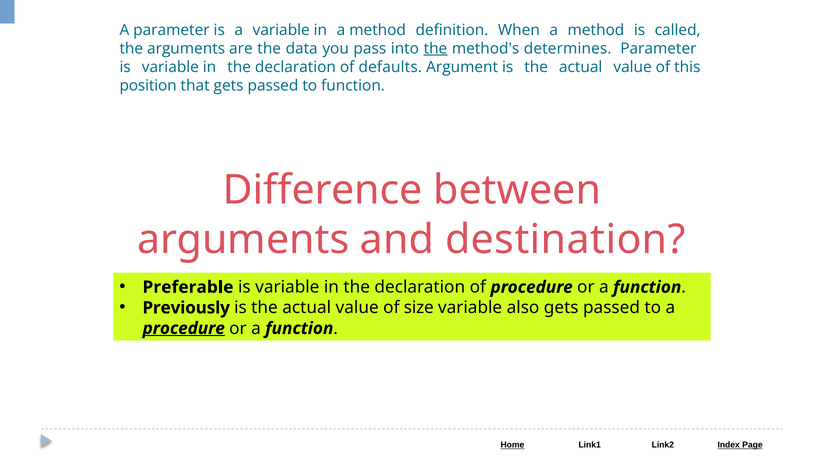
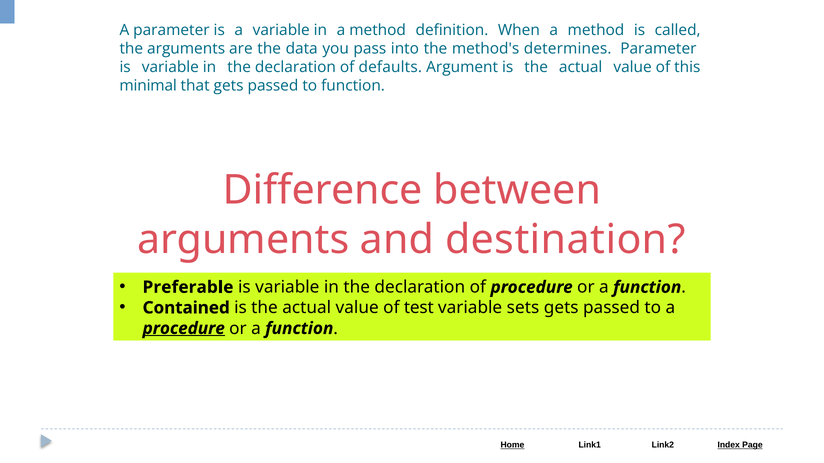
the at (435, 49) underline: present -> none
position: position -> minimal
Previously: Previously -> Contained
size: size -> test
also: also -> sets
